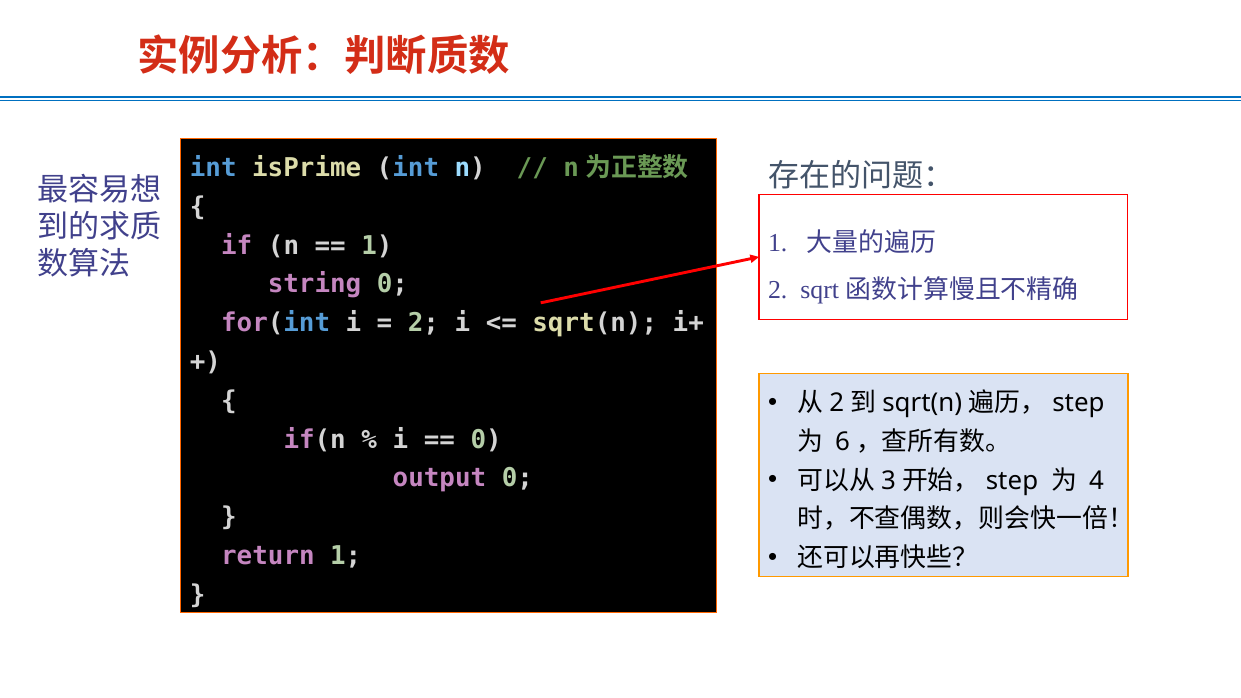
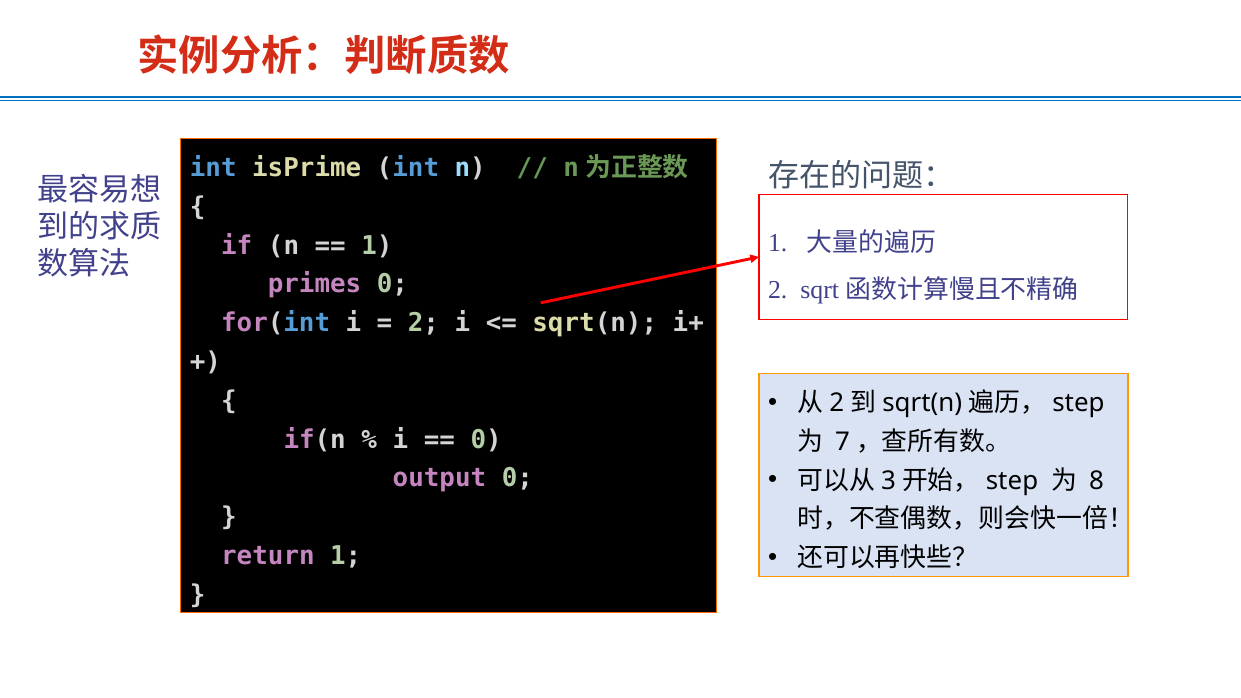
string: string -> primes
6: 6 -> 7
4: 4 -> 8
